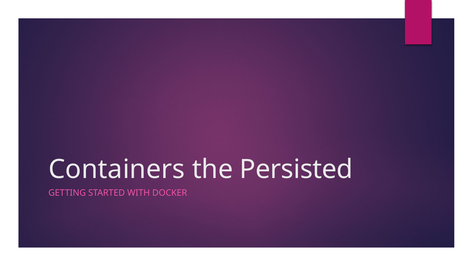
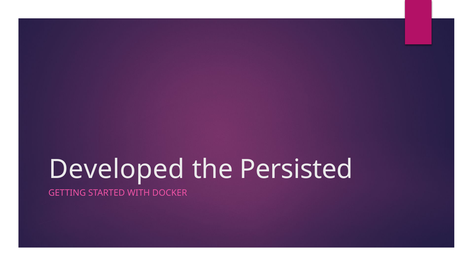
Containers: Containers -> Developed
